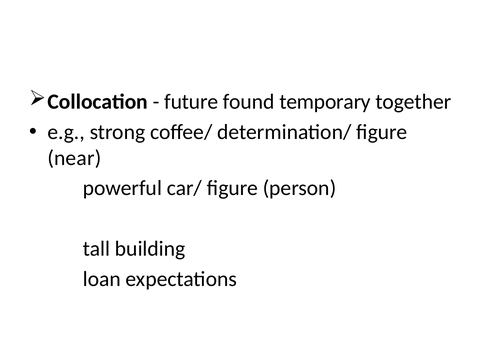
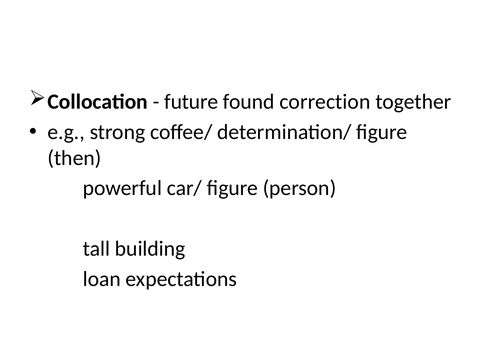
temporary: temporary -> correction
near: near -> then
